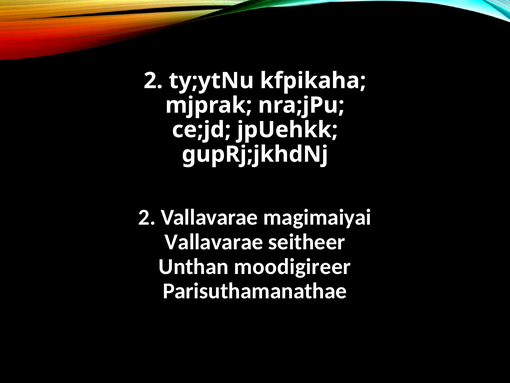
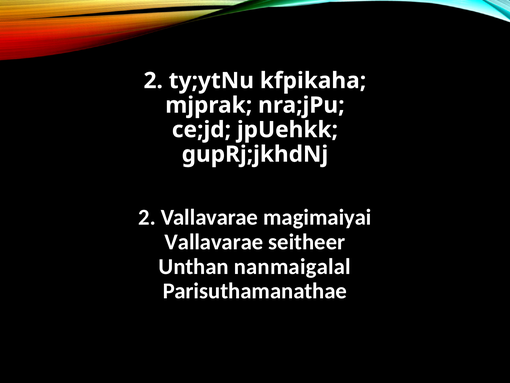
moodigireer: moodigireer -> nanmaigalal
